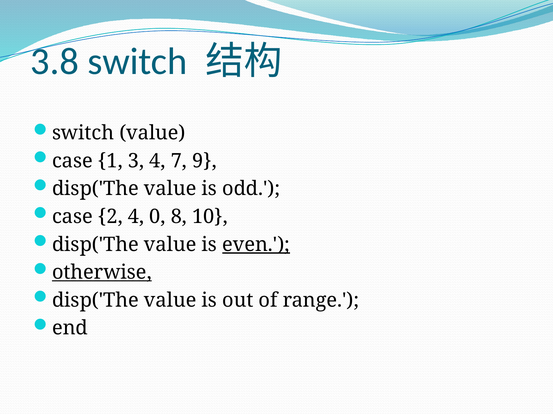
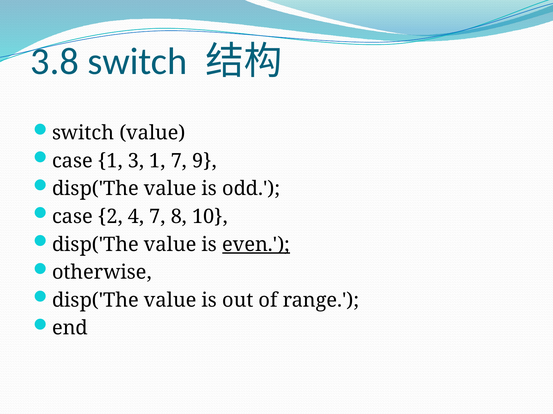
3 4: 4 -> 1
4 0: 0 -> 7
otherwise underline: present -> none
